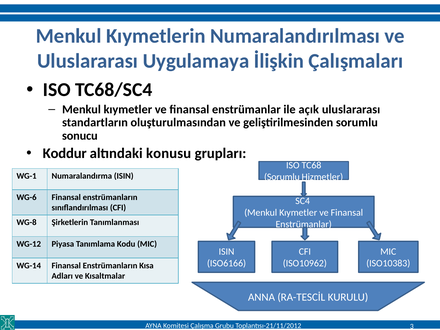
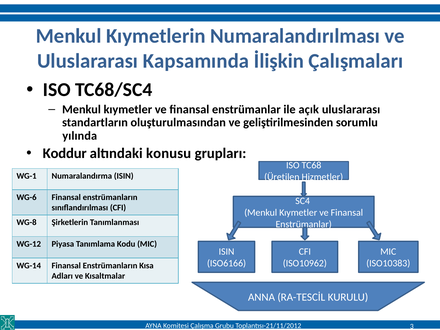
Uygulamaya: Uygulamaya -> Kapsamında
sonucu: sonucu -> yılında
Sorumlu at (282, 177): Sorumlu -> Üretilen
